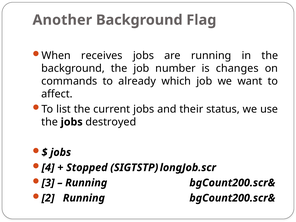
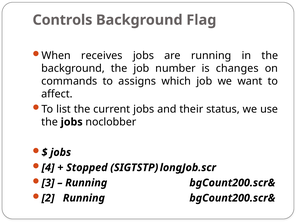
Another: Another -> Controls
already: already -> assigns
destroyed: destroyed -> noclobber
